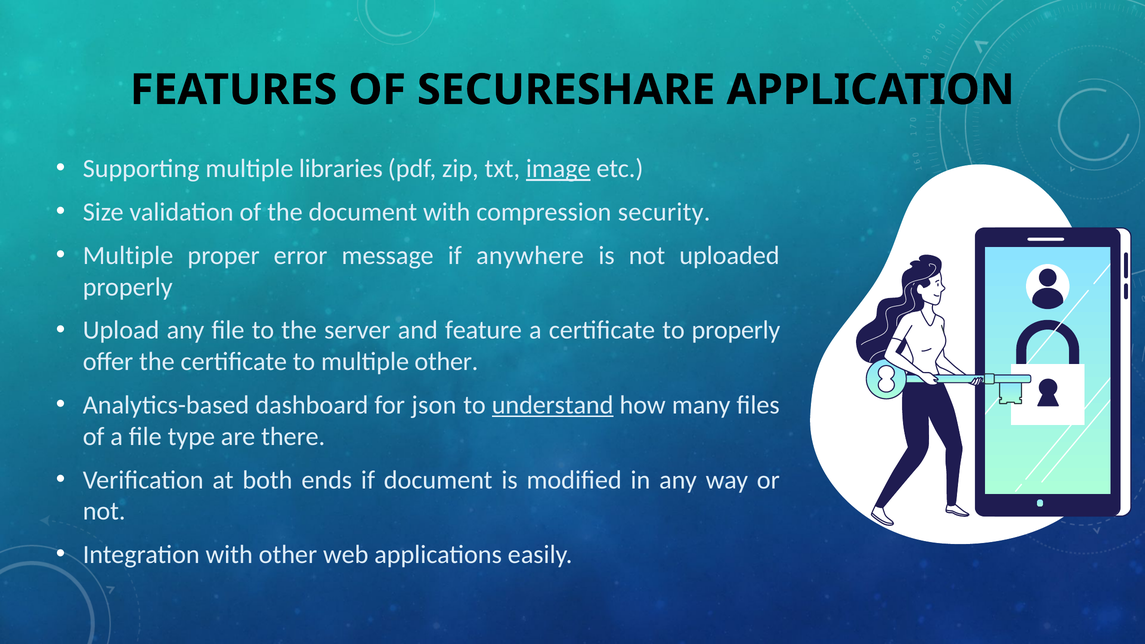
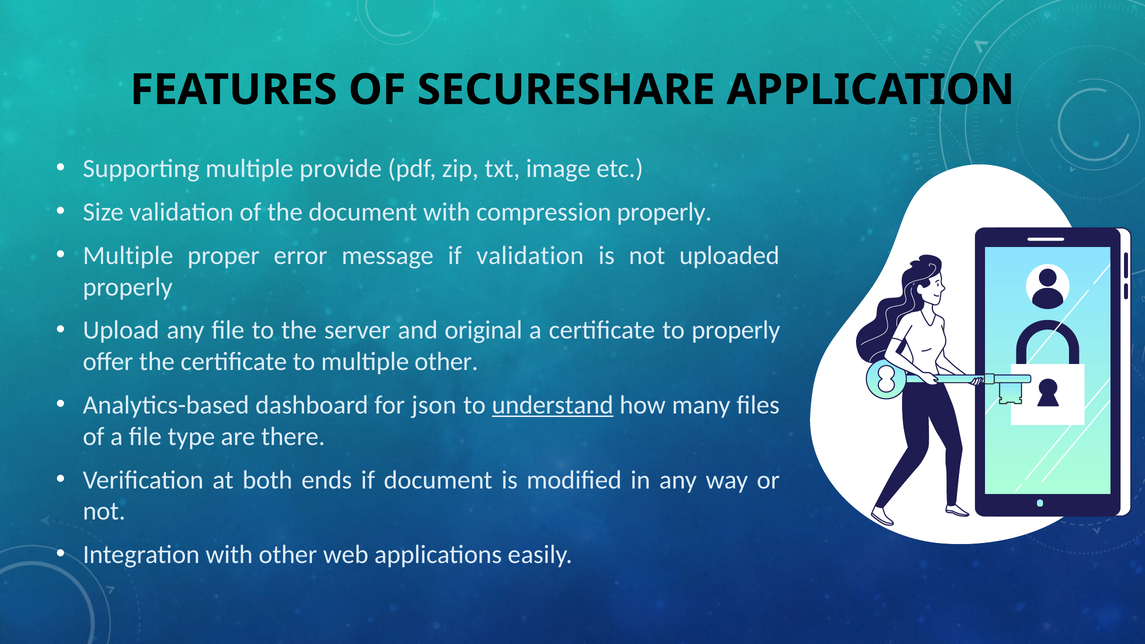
libraries: libraries -> provide
image underline: present -> none
compression security: security -> properly
if anywhere: anywhere -> validation
feature: feature -> original
